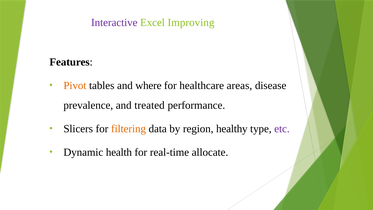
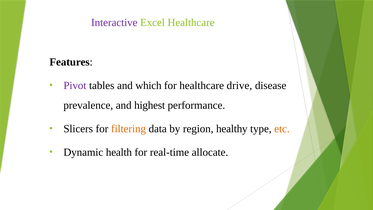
Excel Improving: Improving -> Healthcare
Pivot colour: orange -> purple
where: where -> which
areas: areas -> drive
treated: treated -> highest
etc colour: purple -> orange
